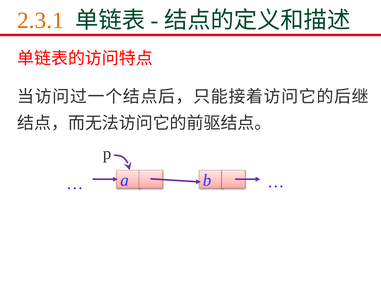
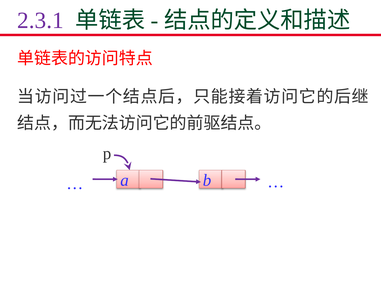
2.3.1 colour: orange -> purple
